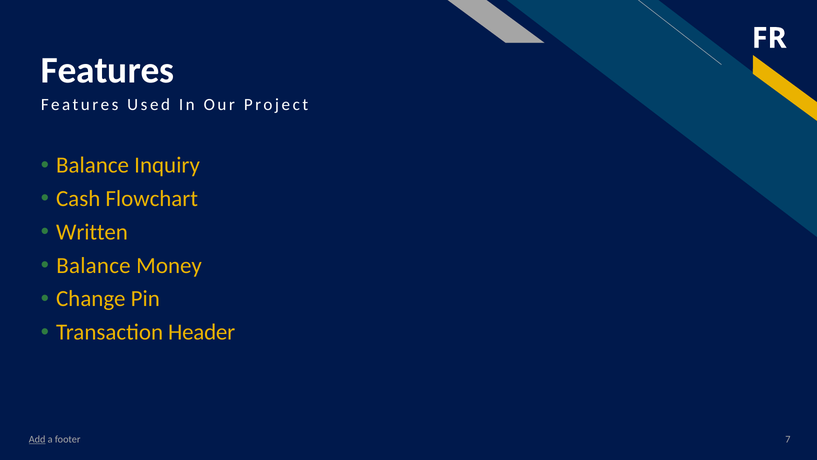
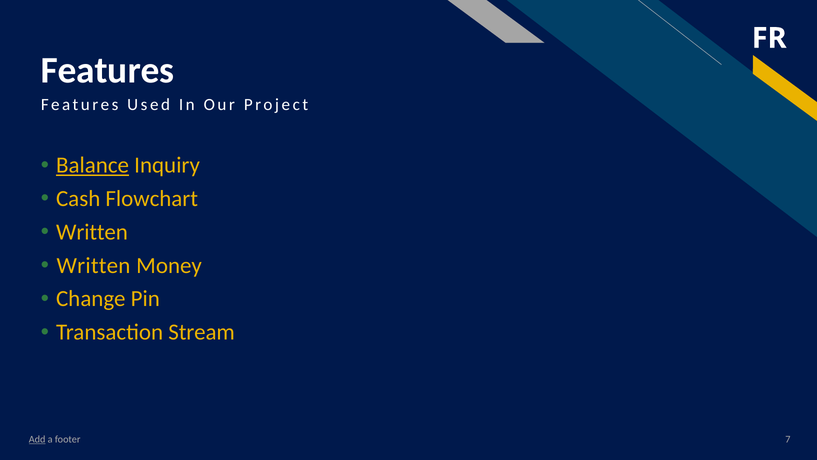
Balance at (93, 165) underline: none -> present
Balance at (93, 265): Balance -> Written
Header: Header -> Stream
